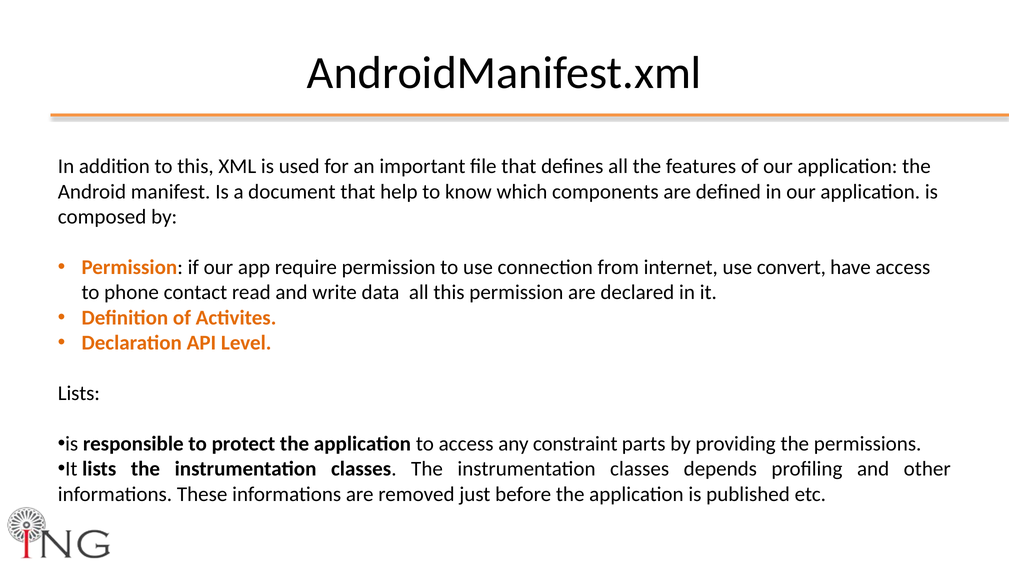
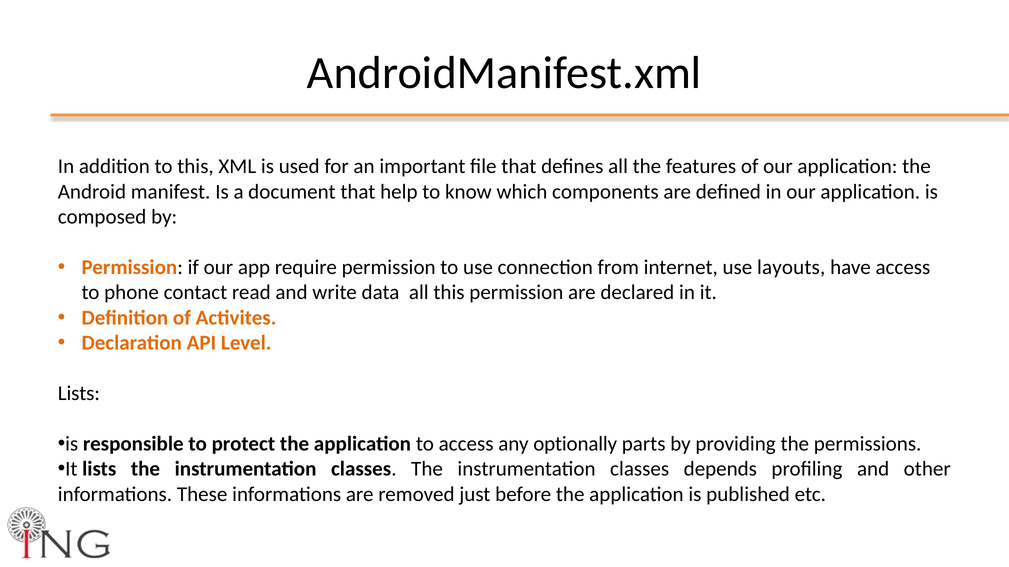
convert: convert -> layouts
constraint: constraint -> optionally
